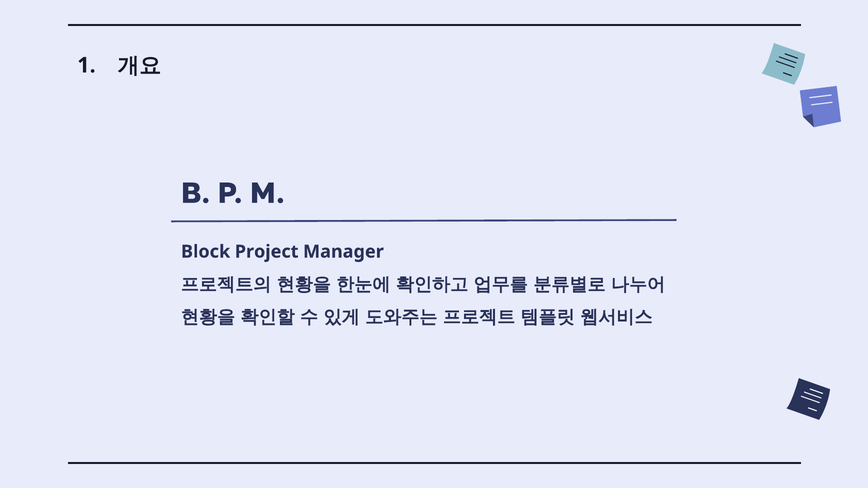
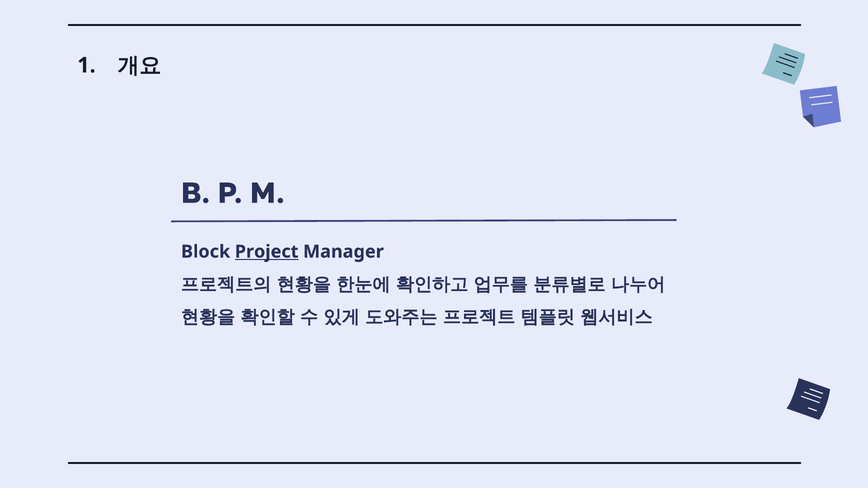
Project underline: none -> present
